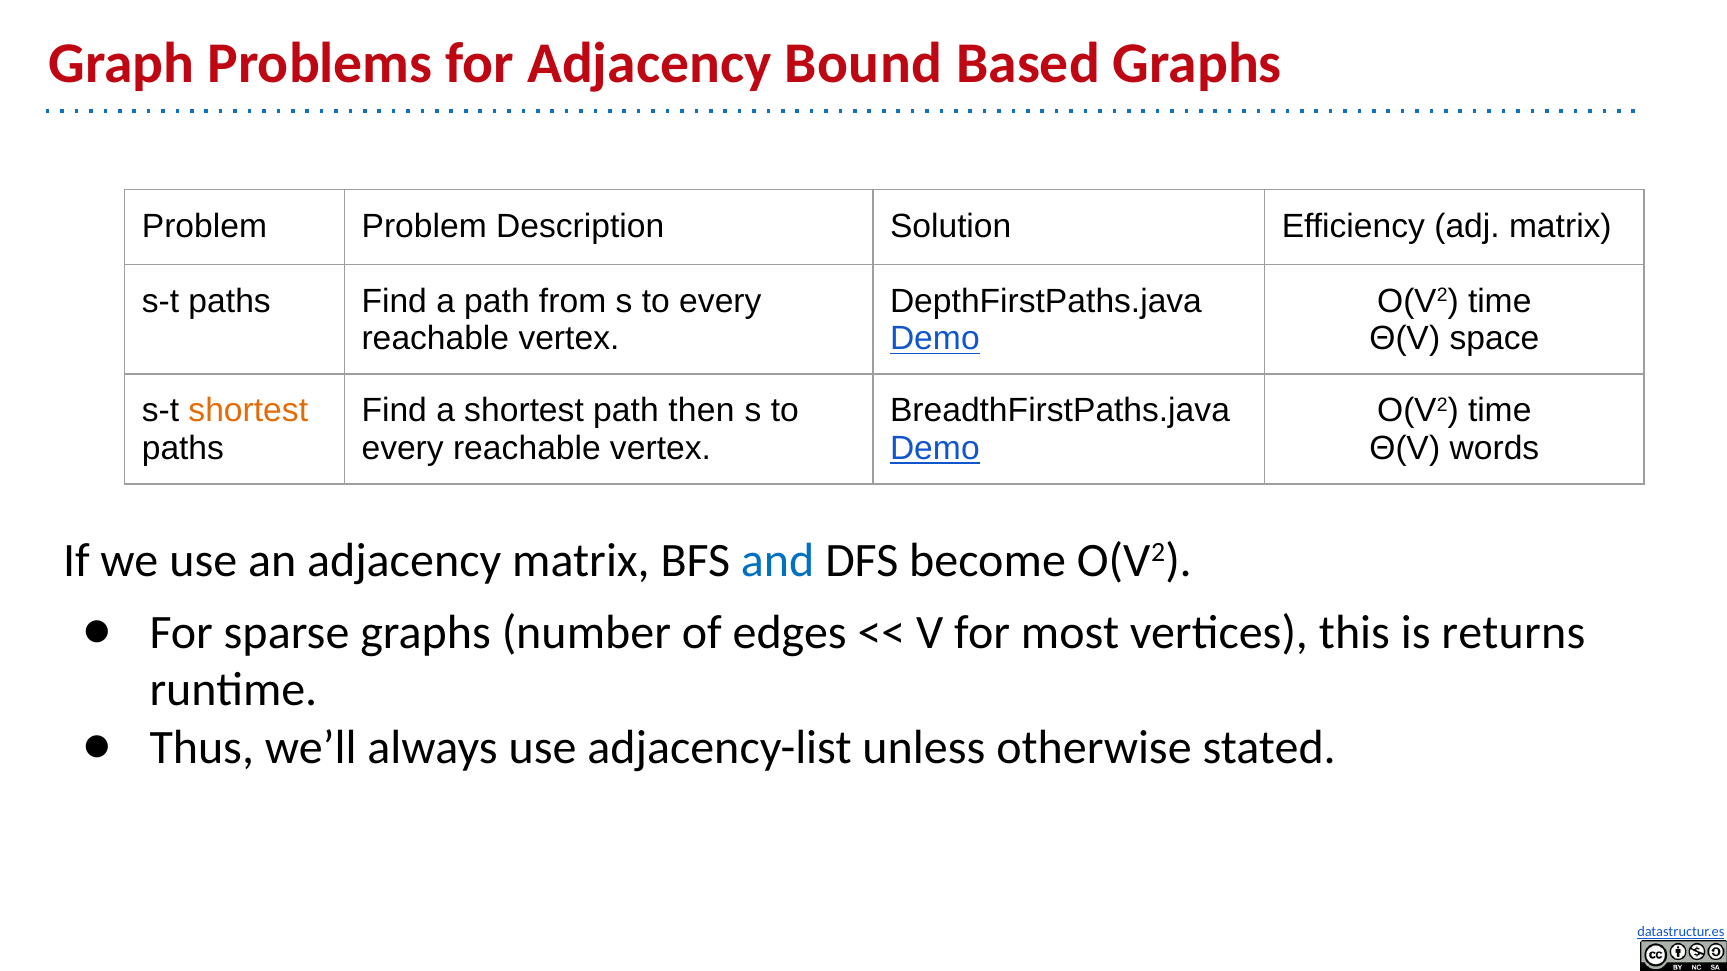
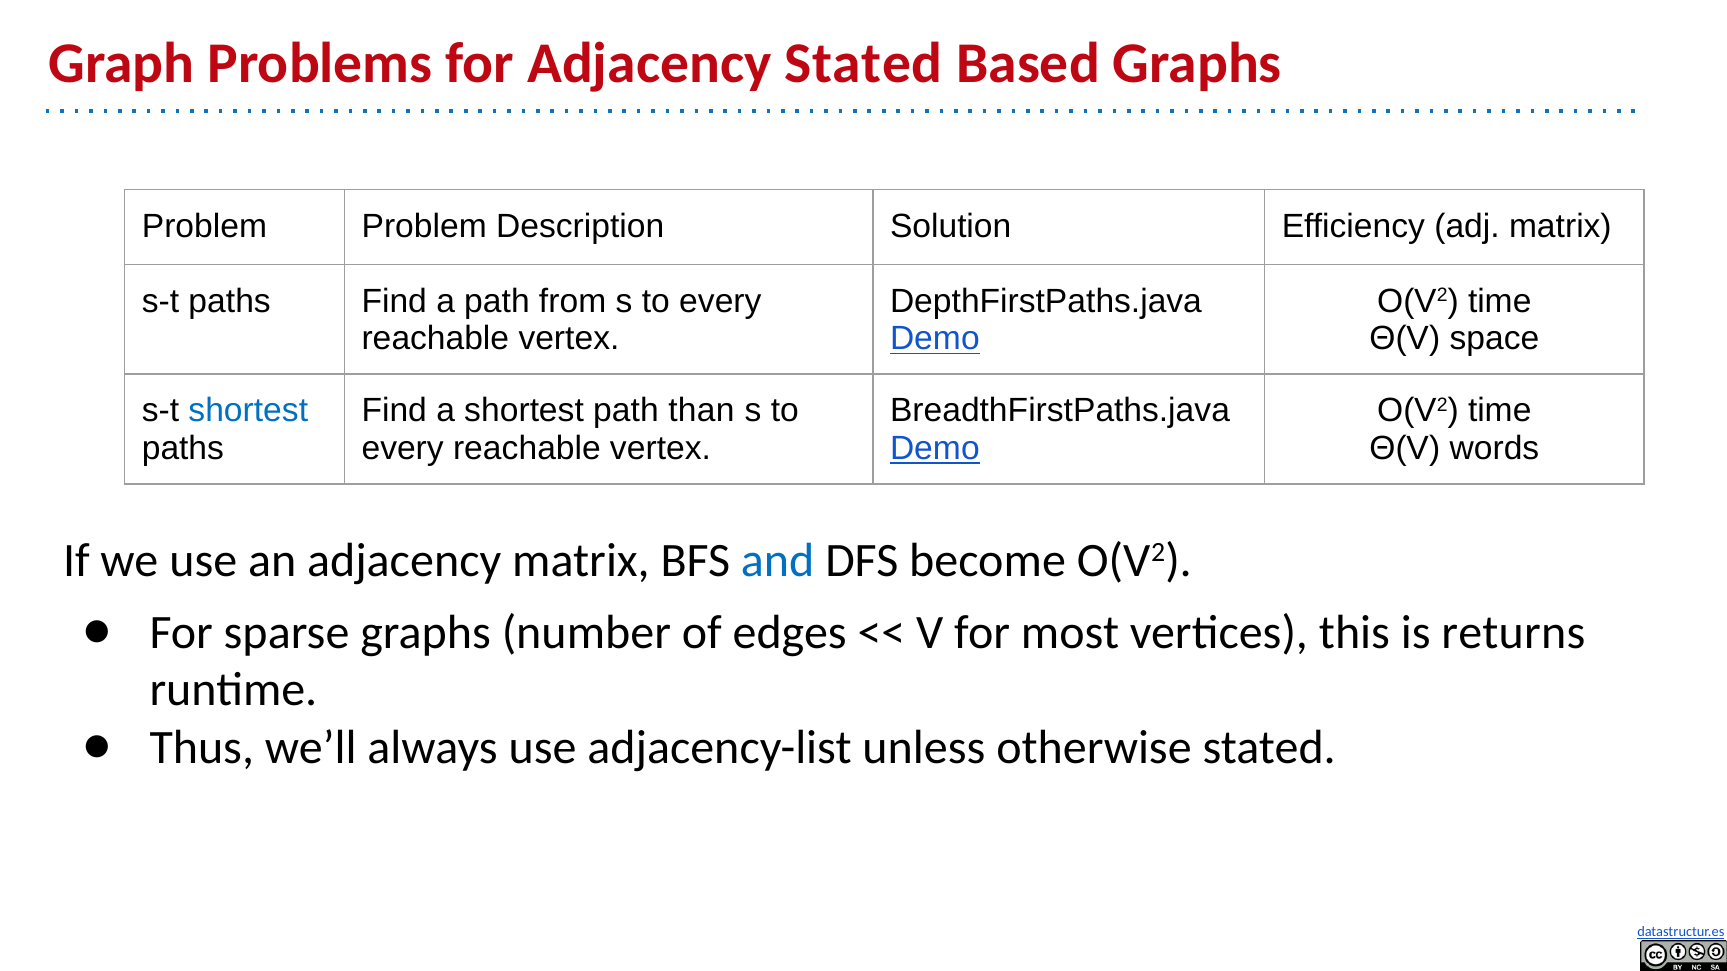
Adjacency Bound: Bound -> Stated
shortest at (248, 411) colour: orange -> blue
then: then -> than
